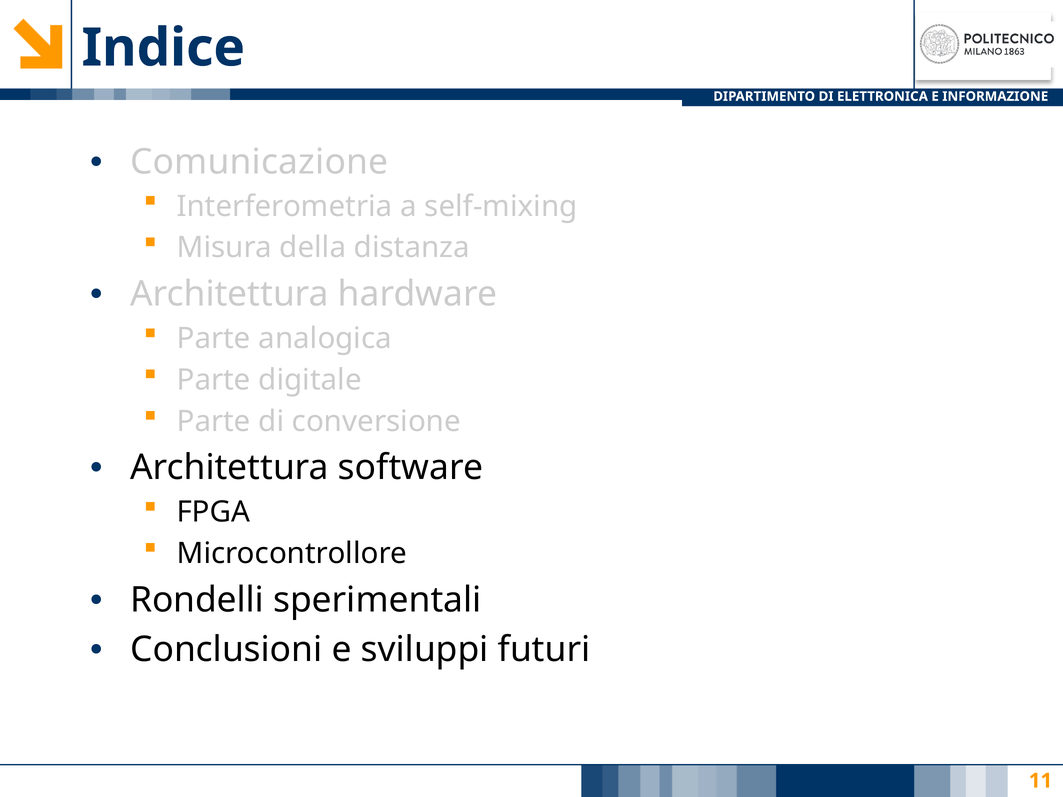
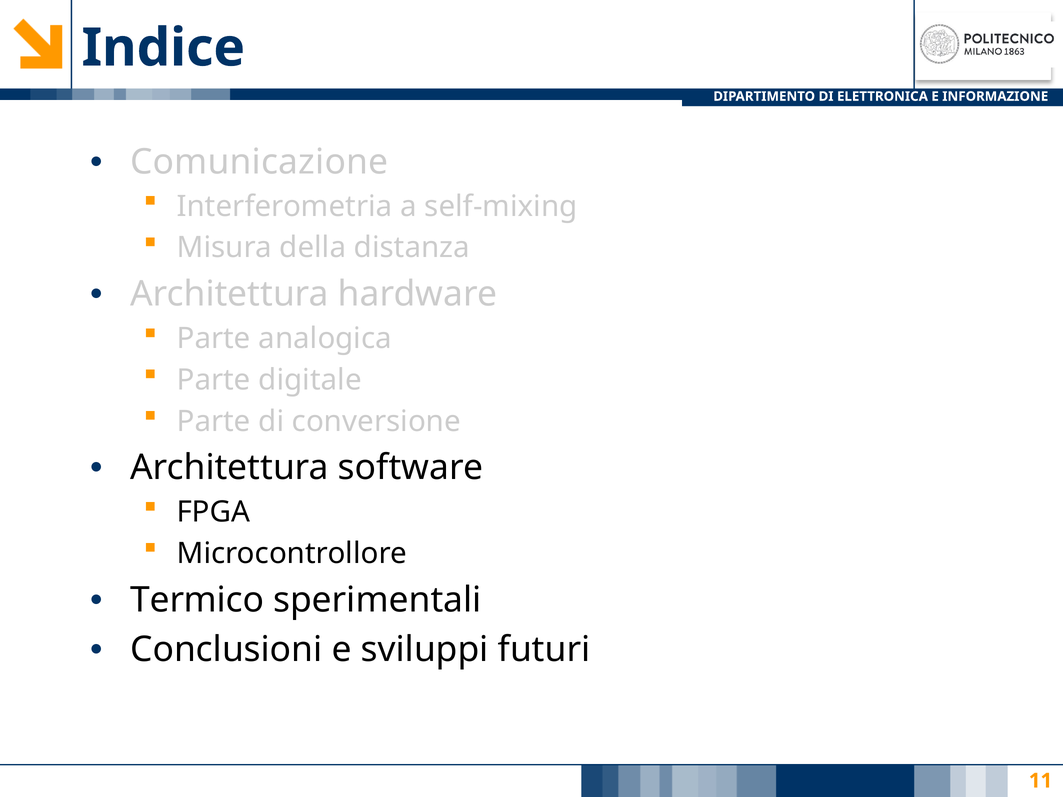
Rondelli: Rondelli -> Termico
